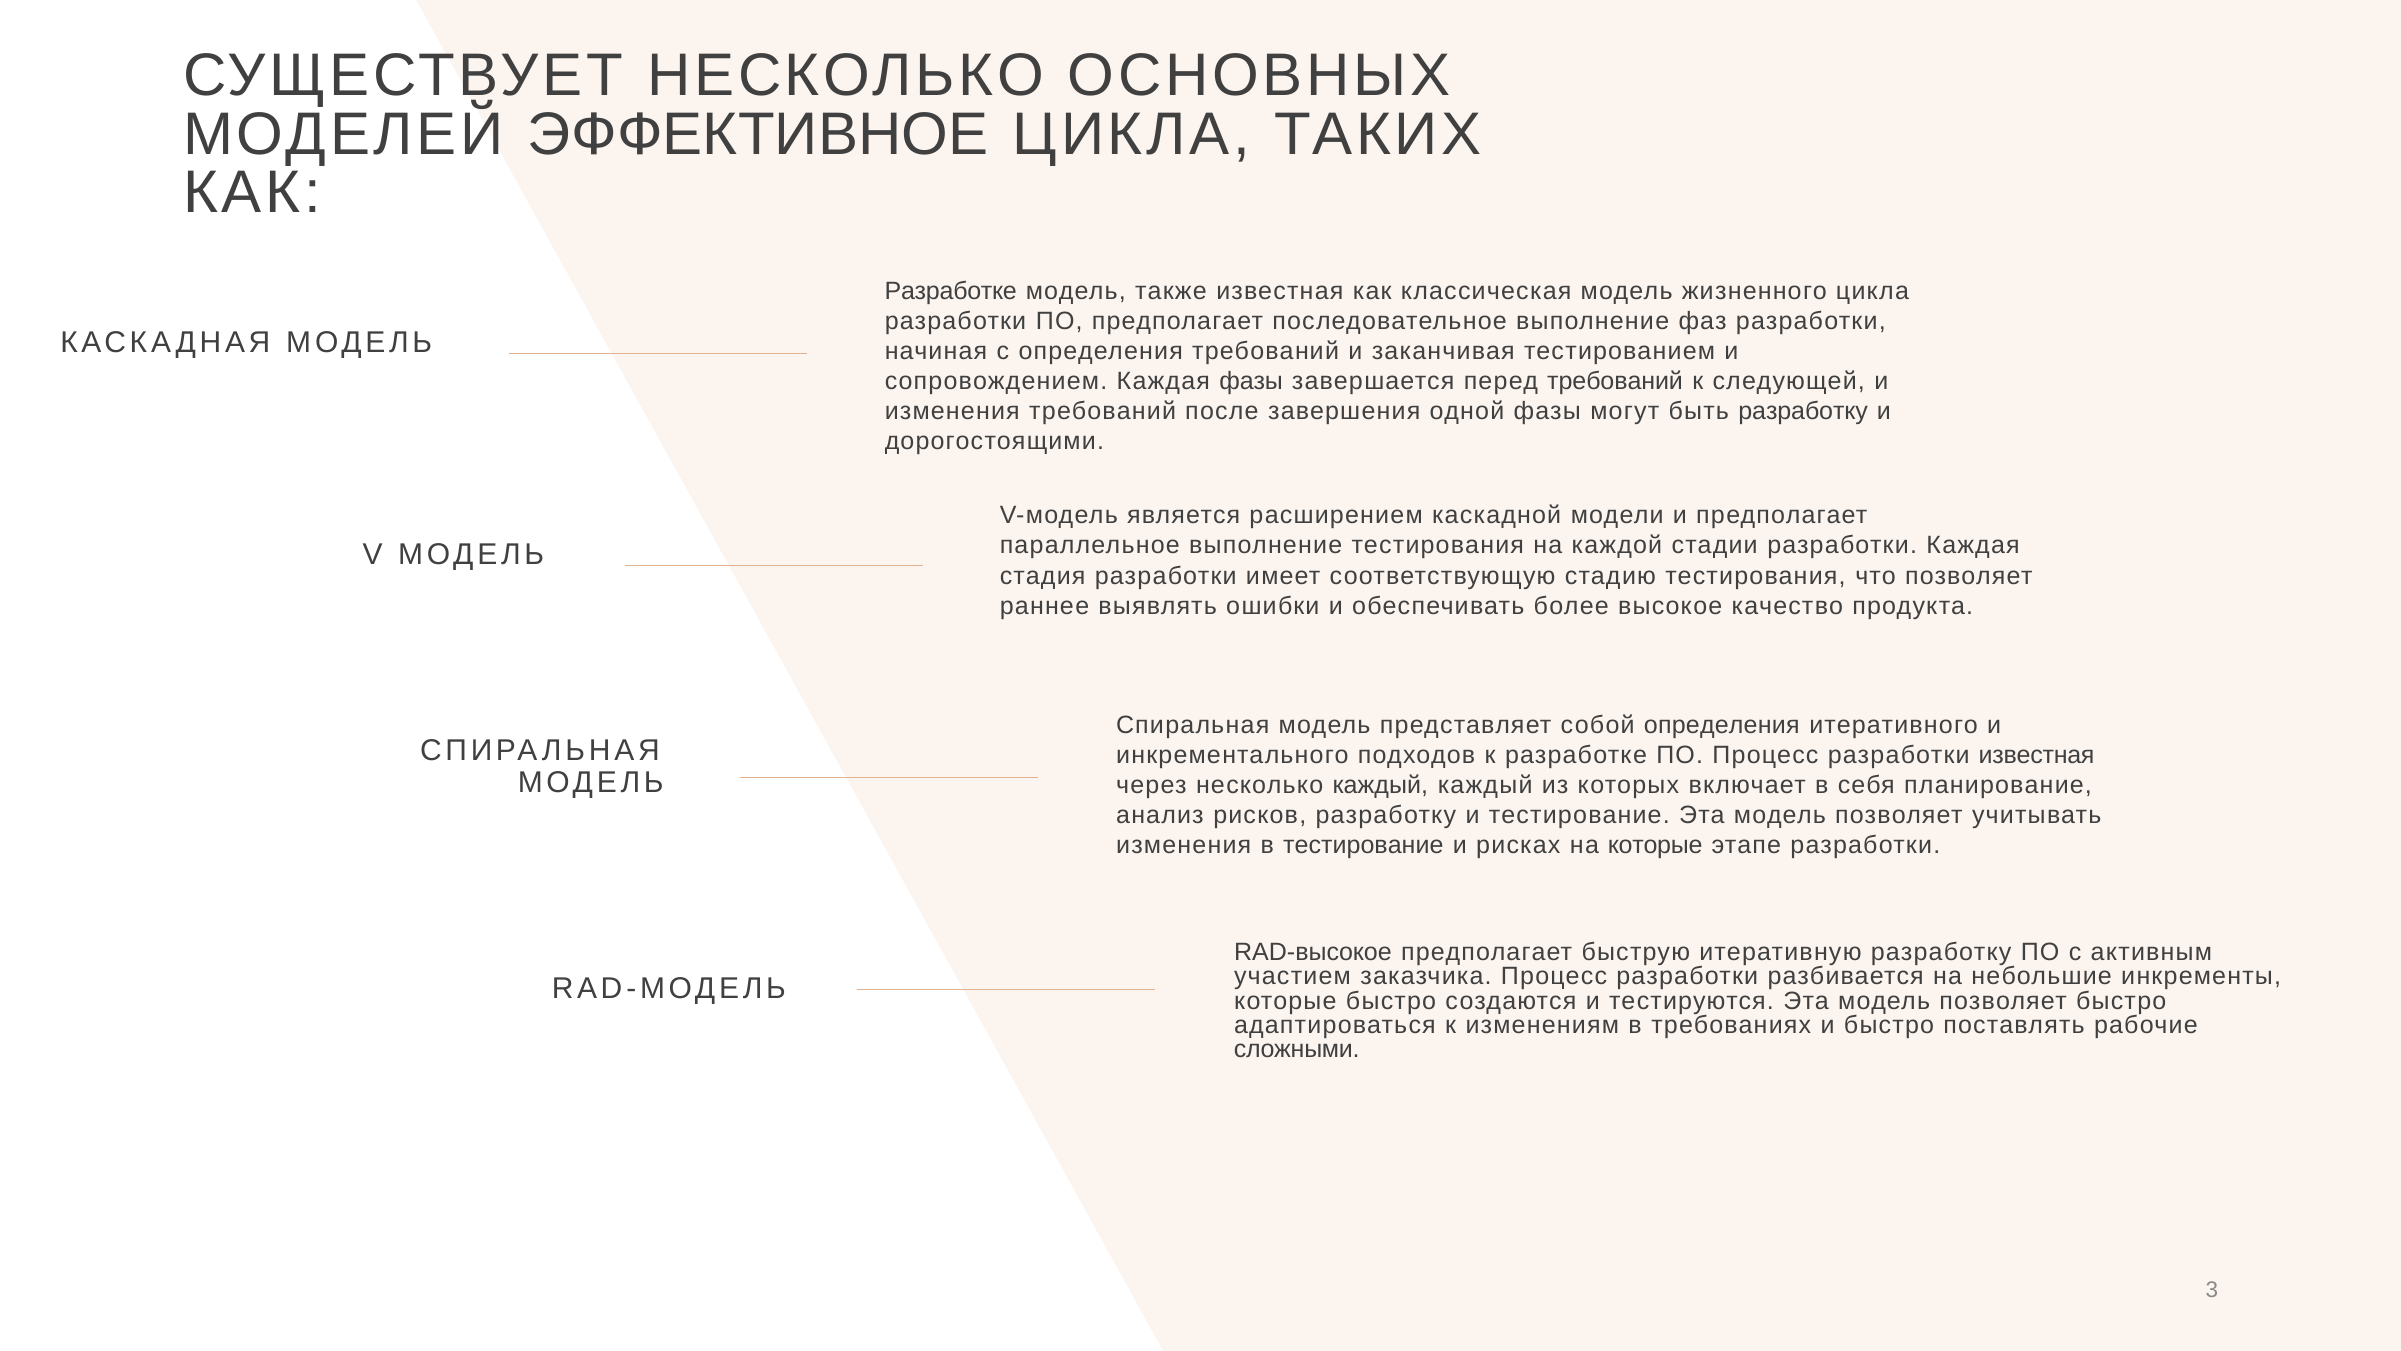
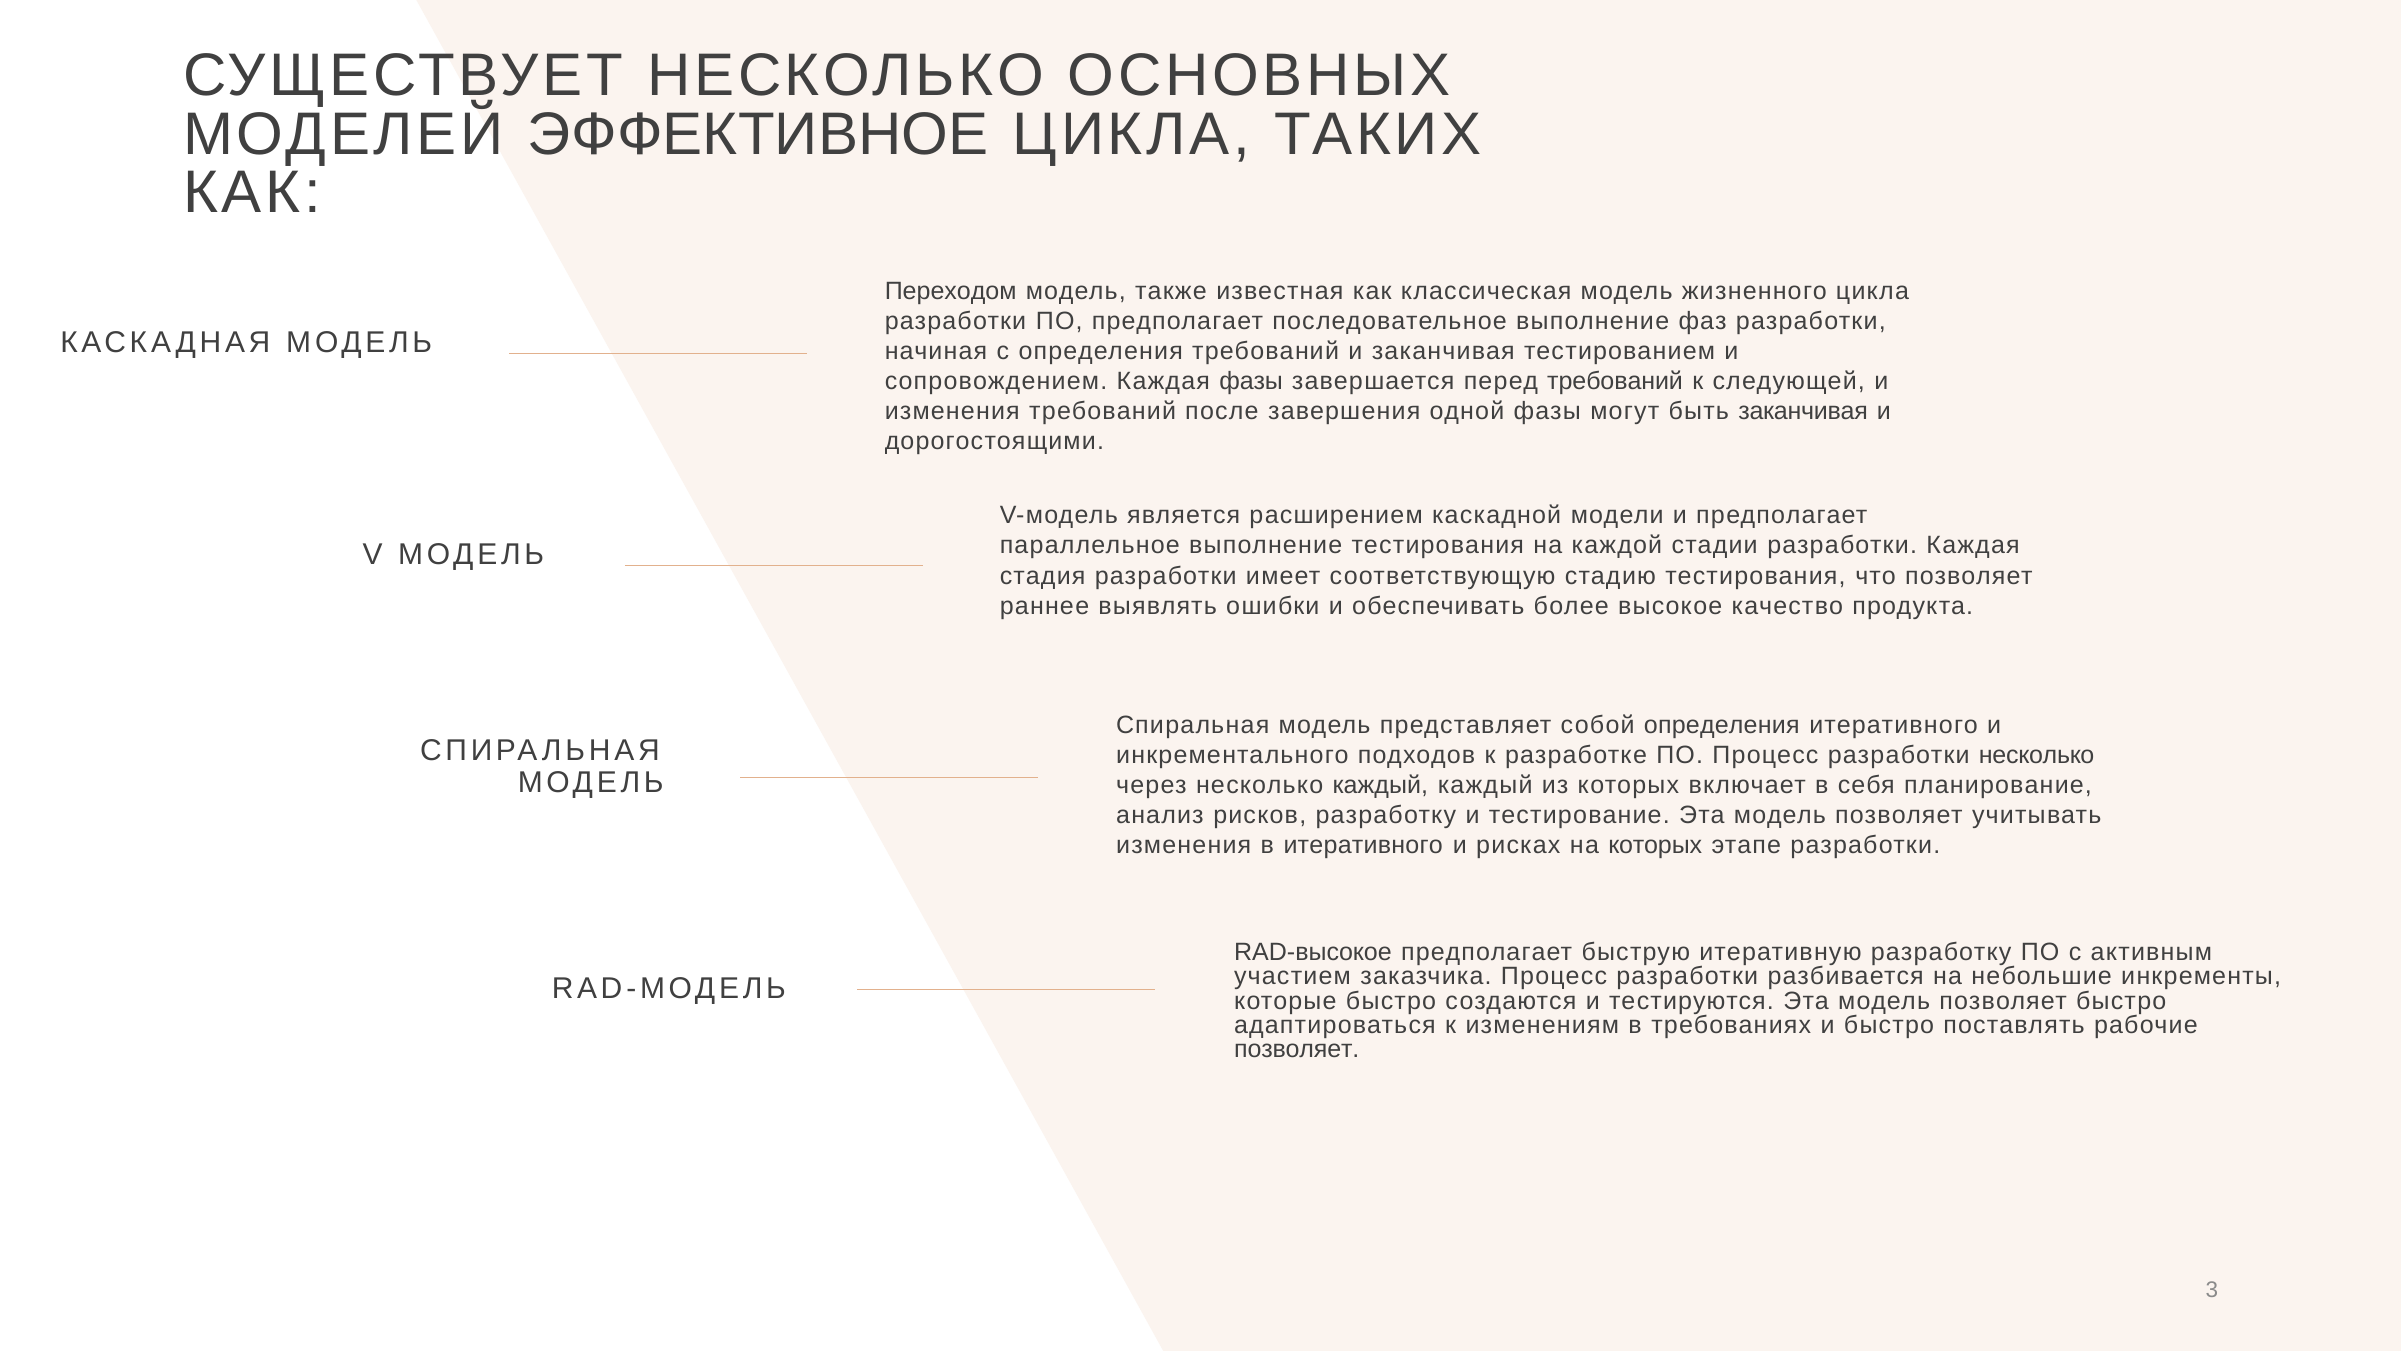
Разработке at (951, 291): Разработке -> Переходом
быть разработку: разработку -> заканчивая
разработки известная: известная -> несколько
в тестирование: тестирование -> итеративного
на которые: которые -> которых
сложными at (1297, 1049): сложными -> позволяет
